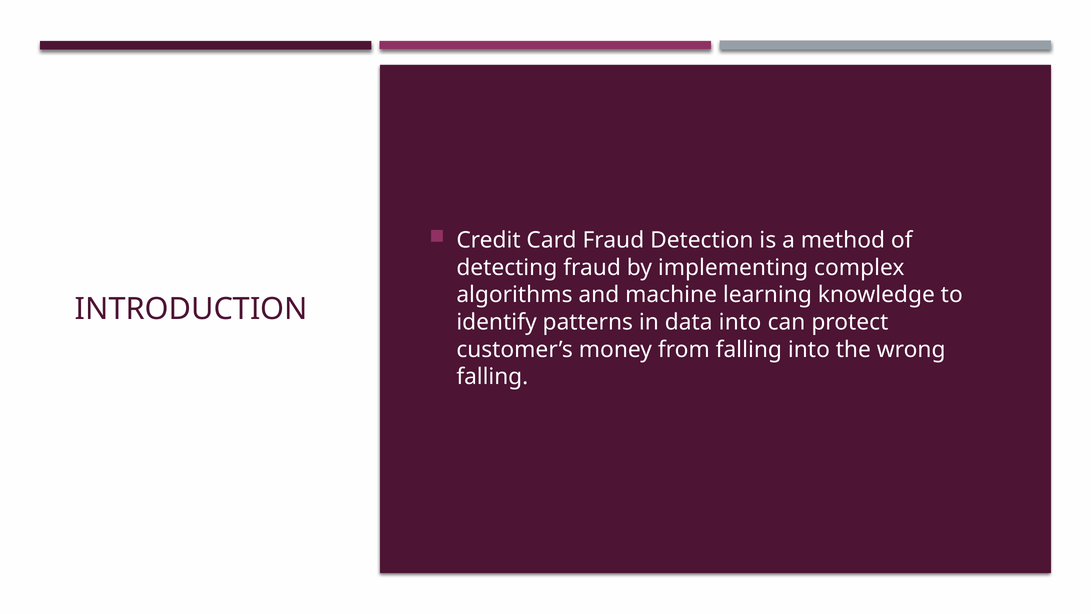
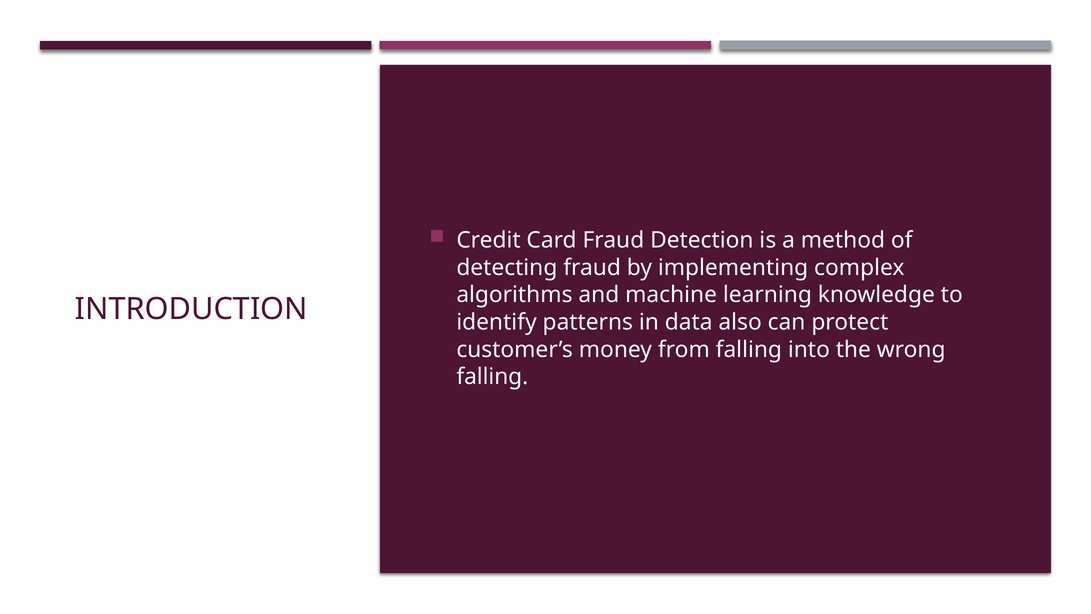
data into: into -> also
